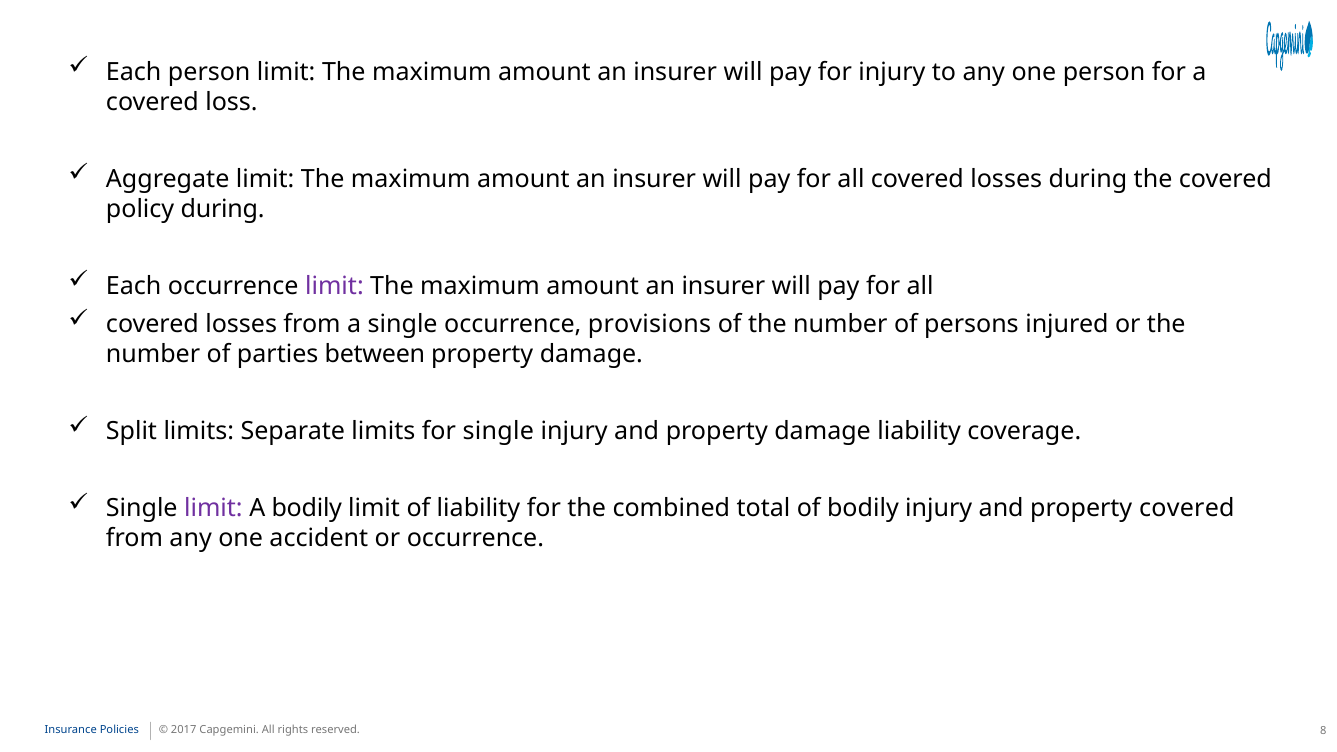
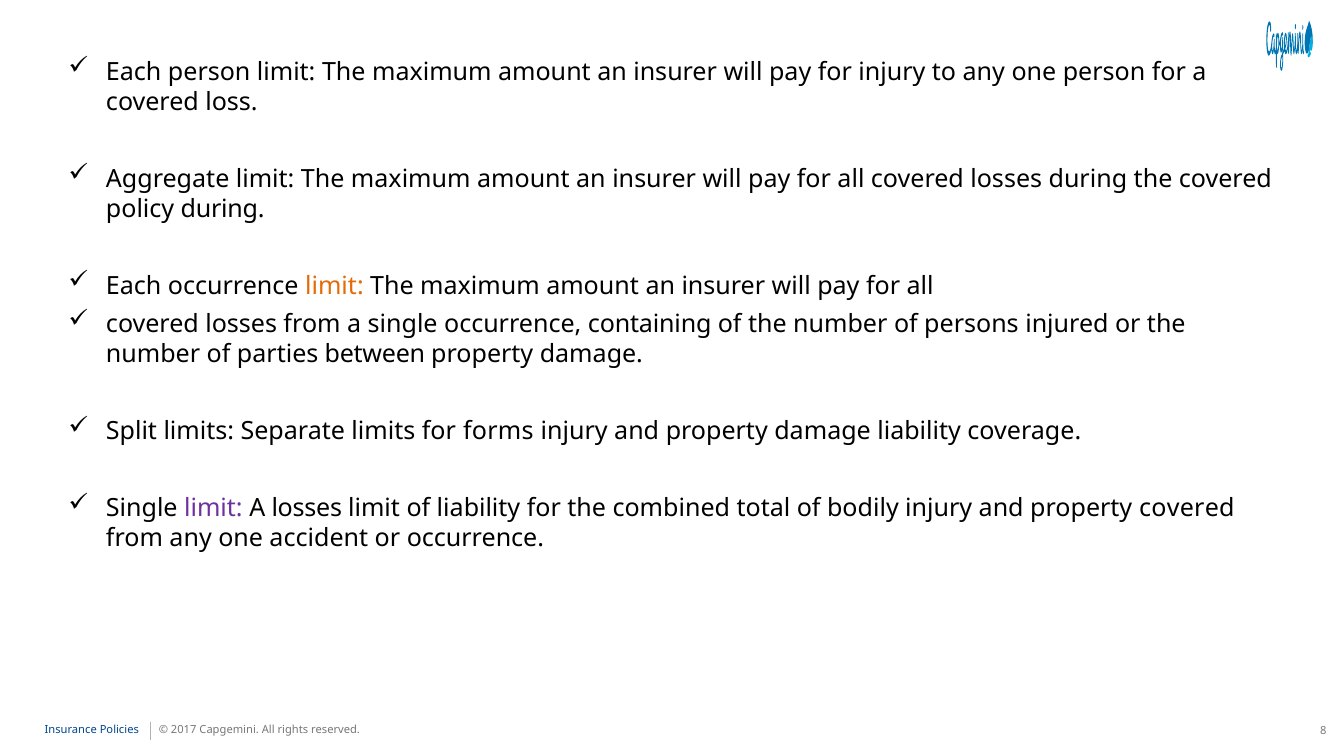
limit at (334, 286) colour: purple -> orange
provisions: provisions -> containing
for single: single -> forms
A bodily: bodily -> losses
